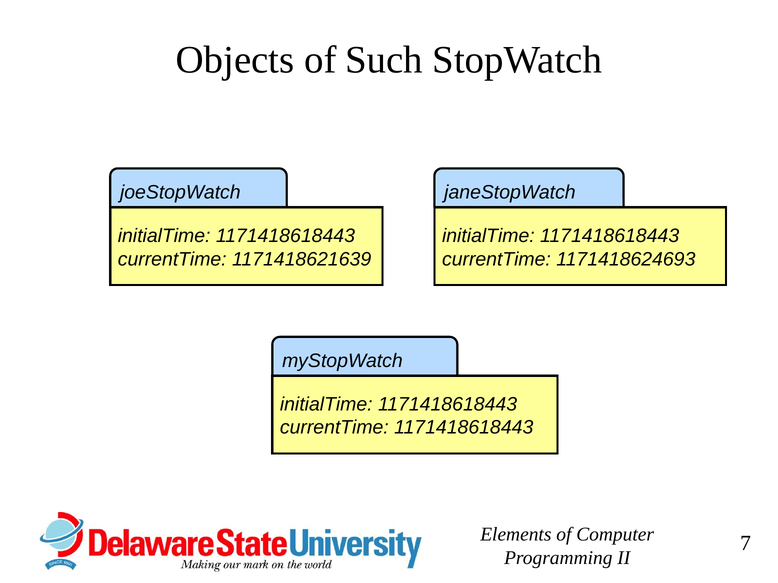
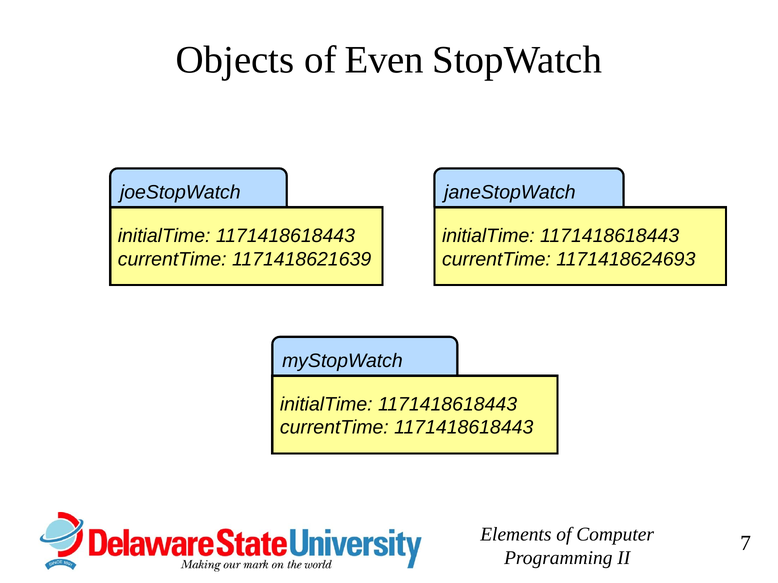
Such: Such -> Even
